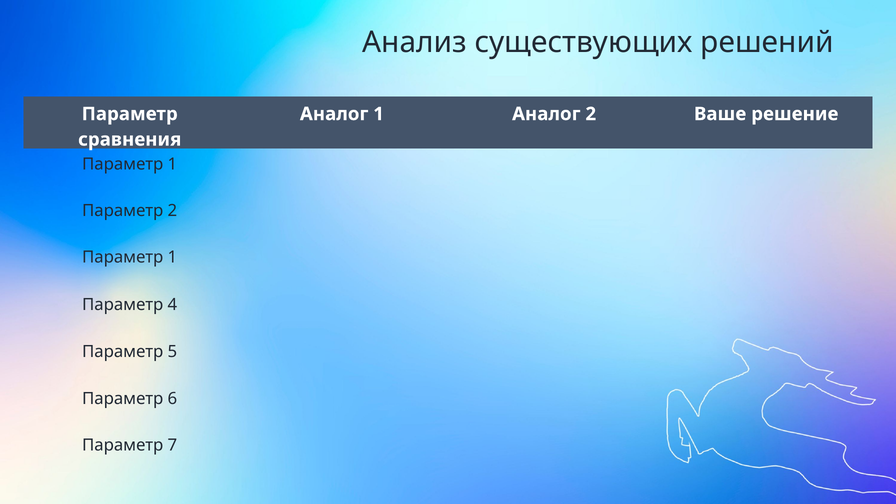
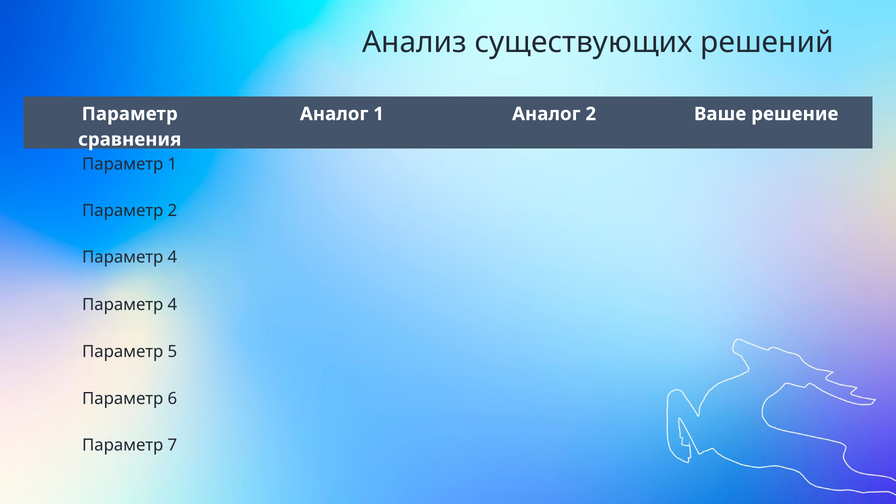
1 at (172, 257): 1 -> 4
